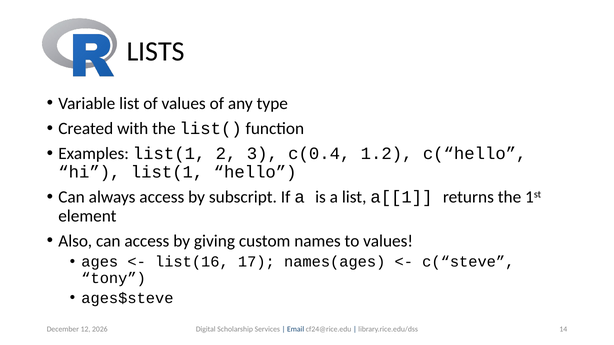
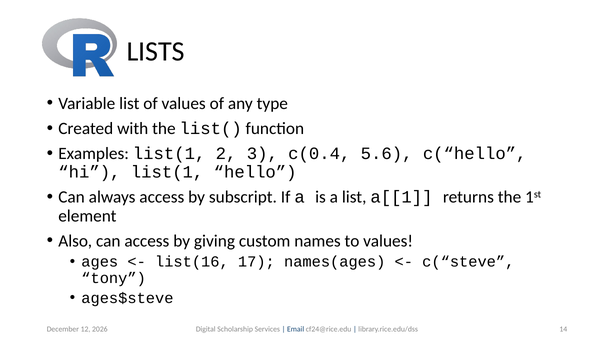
1.2: 1.2 -> 5.6
